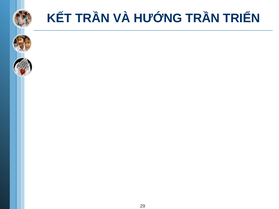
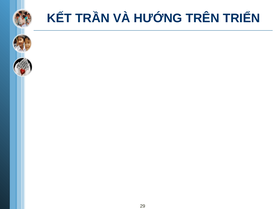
HƯỚNG TRẦN: TRẦN -> TRÊN
